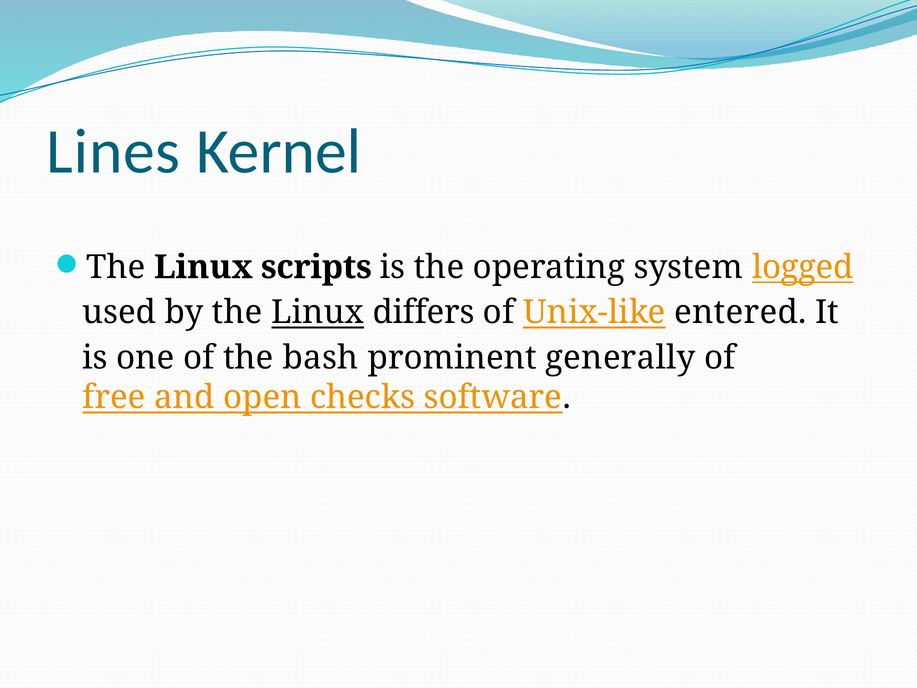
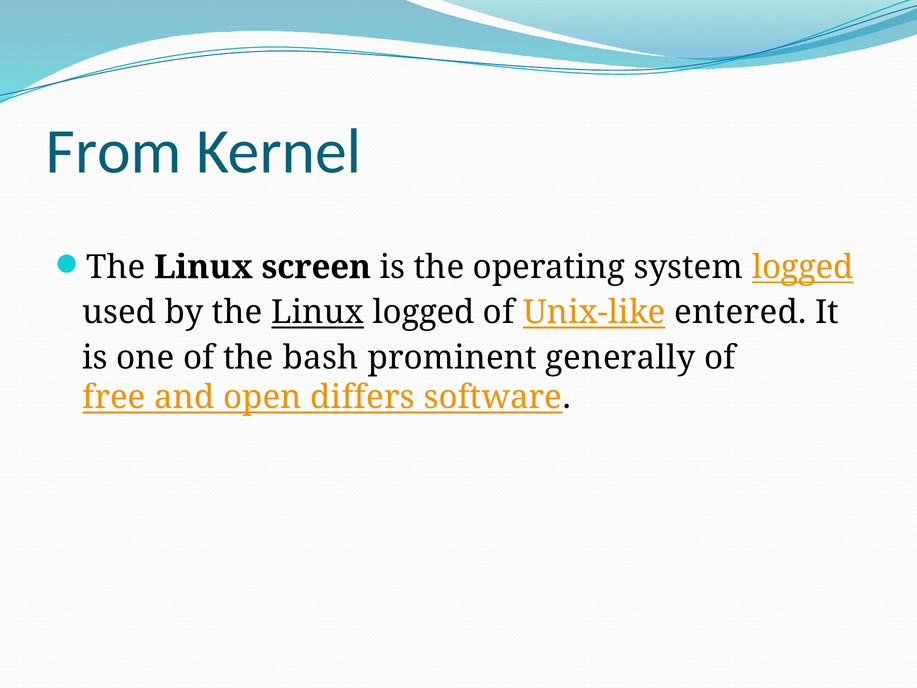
Lines: Lines -> From
scripts: scripts -> screen
Linux differs: differs -> logged
checks: checks -> differs
